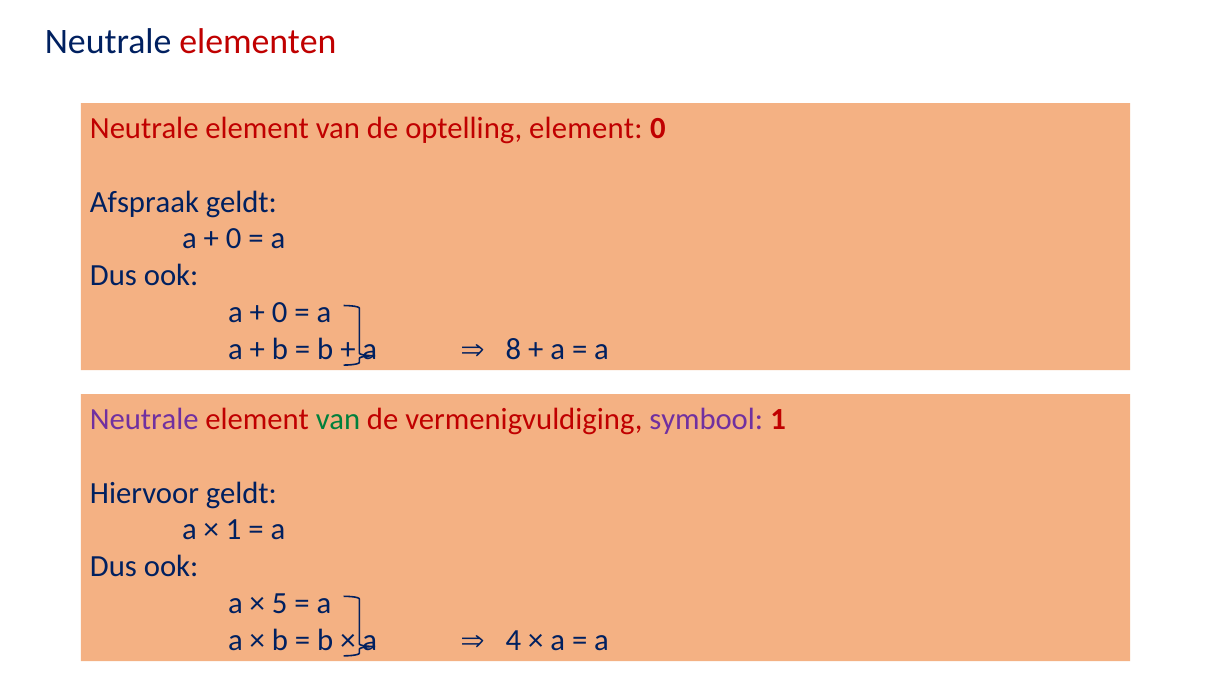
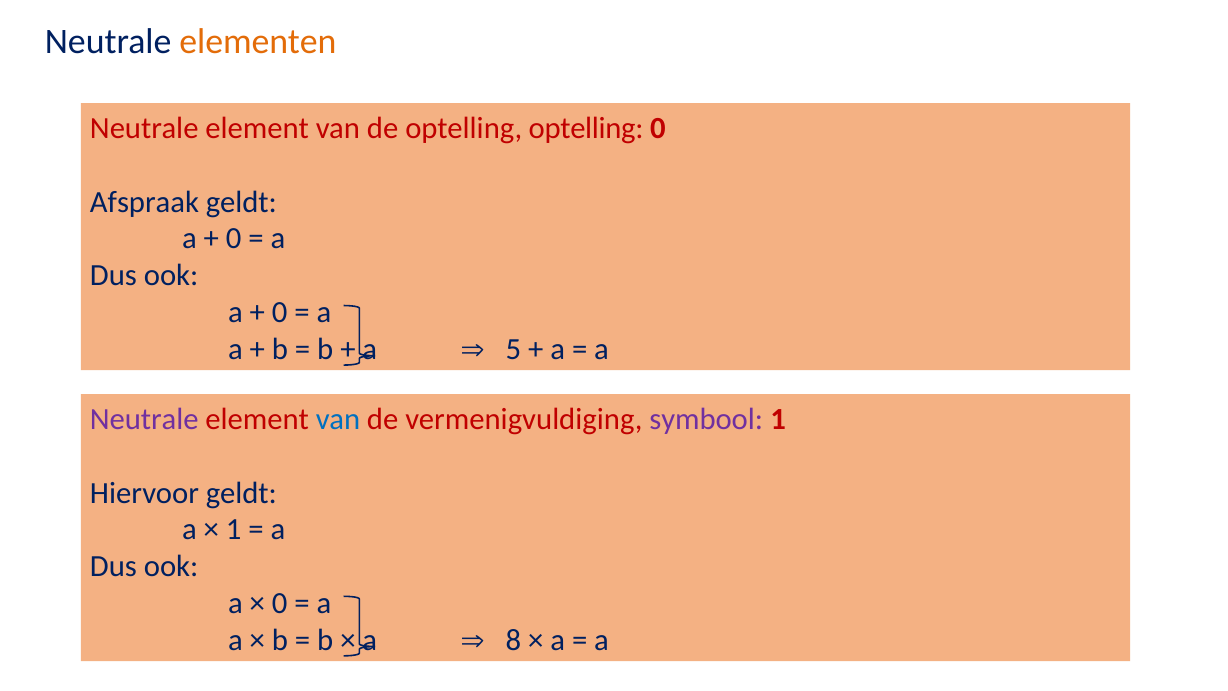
elementen colour: red -> orange
optelling element: element -> optelling
8: 8 -> 5
van at (338, 419) colour: green -> blue
5 at (280, 603): 5 -> 0
4: 4 -> 8
